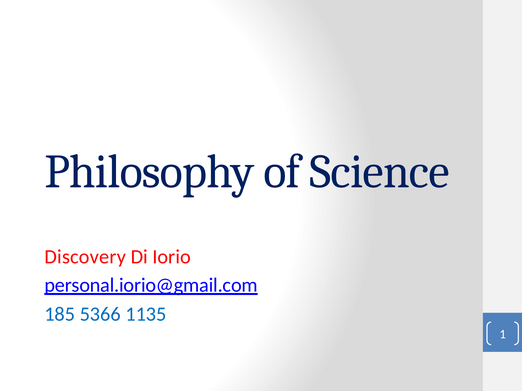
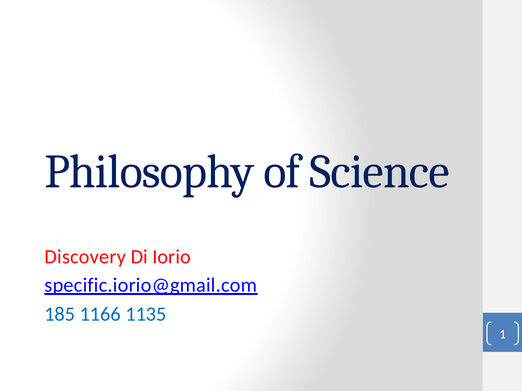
personal.iorio@gmail.com: personal.iorio@gmail.com -> specific.iorio@gmail.com
5366: 5366 -> 1166
